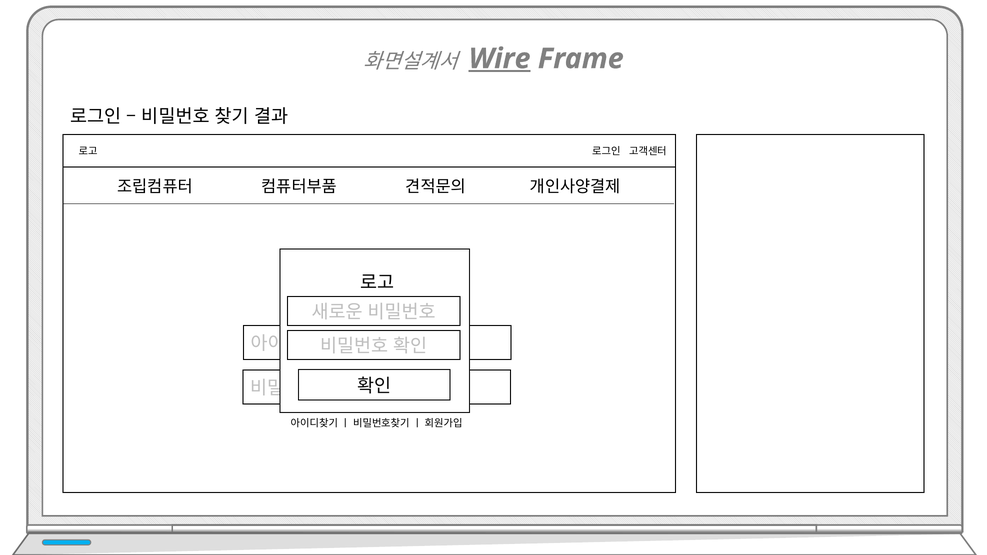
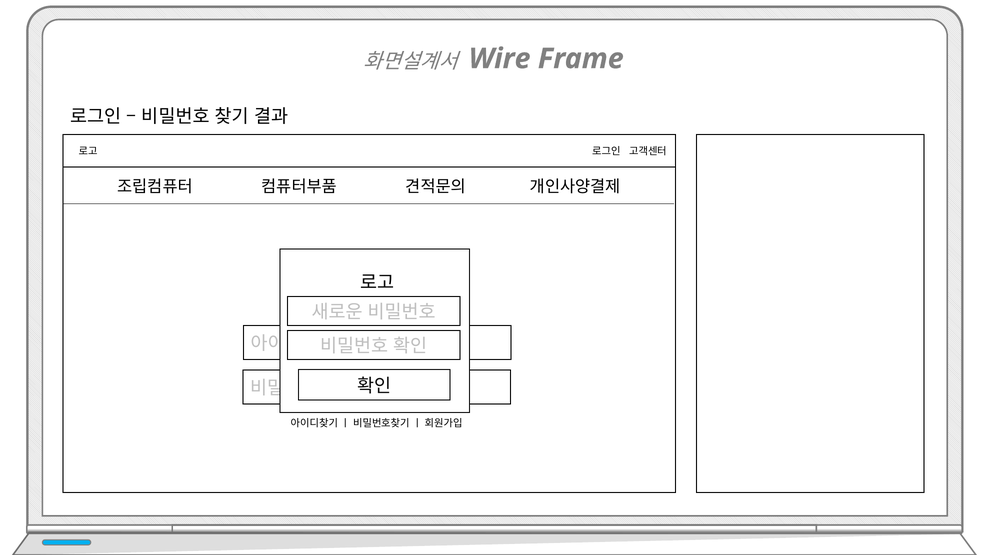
Wire underline: present -> none
